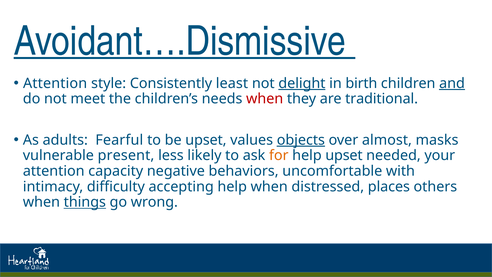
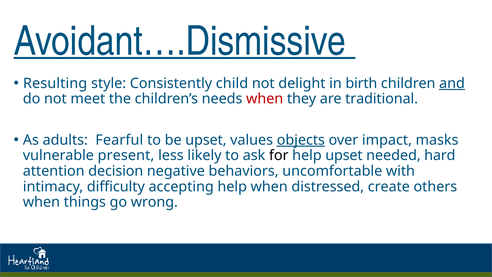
Attention at (55, 83): Attention -> Resulting
least: least -> child
delight underline: present -> none
almost: almost -> impact
for colour: orange -> black
your: your -> hard
capacity: capacity -> decision
places: places -> create
things underline: present -> none
